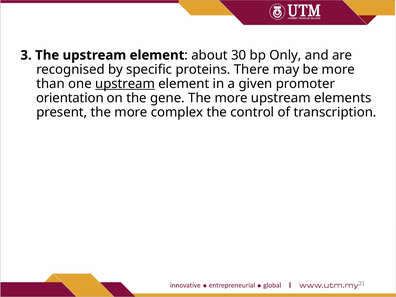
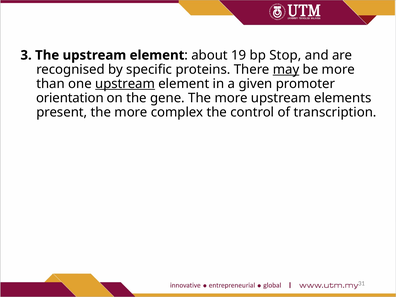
30: 30 -> 19
Only: Only -> Stop
may underline: none -> present
